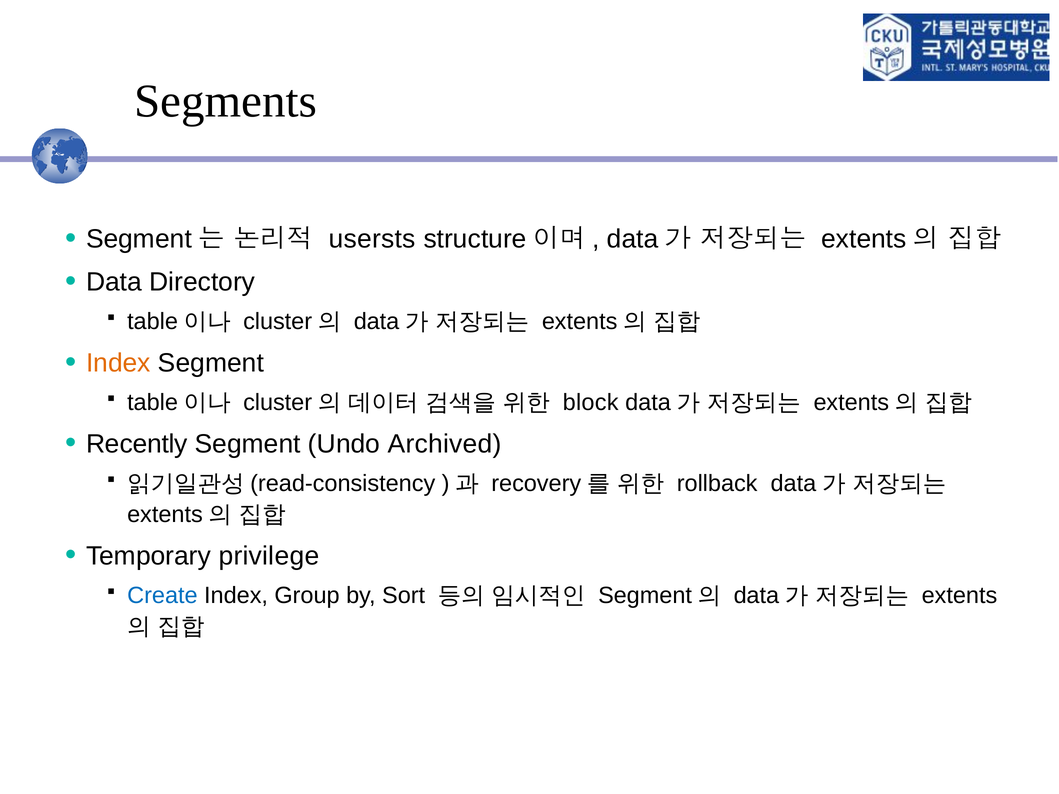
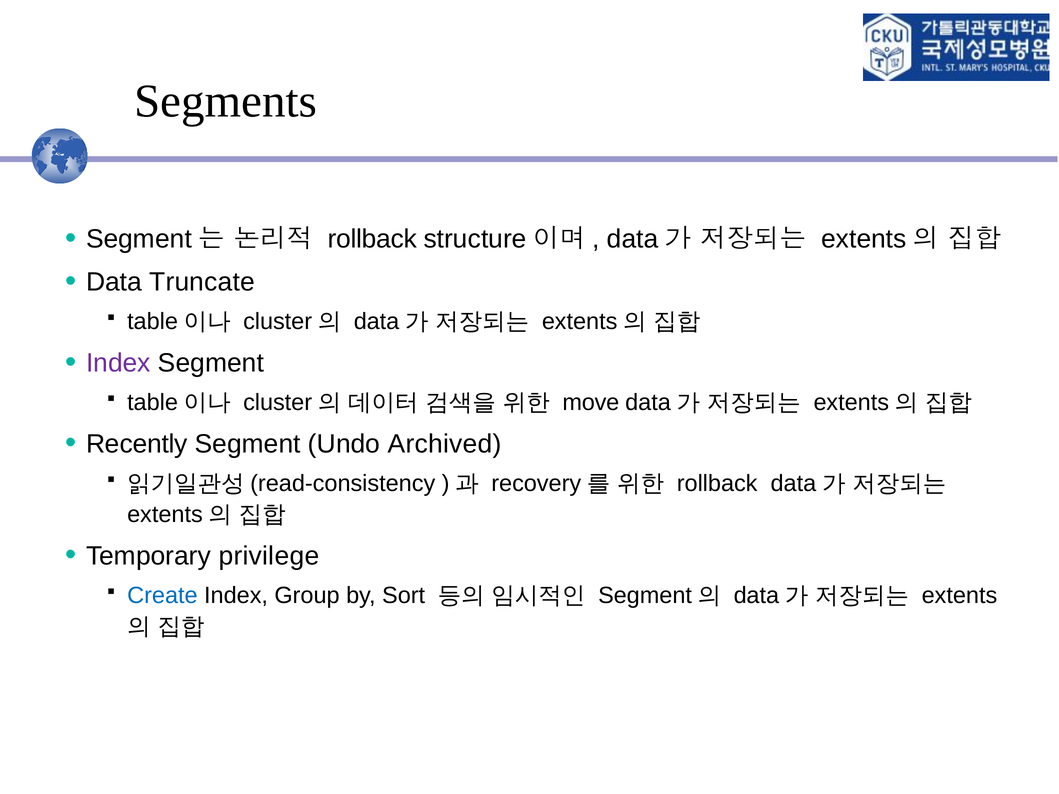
usersts at (372, 239): usersts -> rollback
Directory: Directory -> Truncate
Index at (118, 363) colour: orange -> purple
block: block -> move
